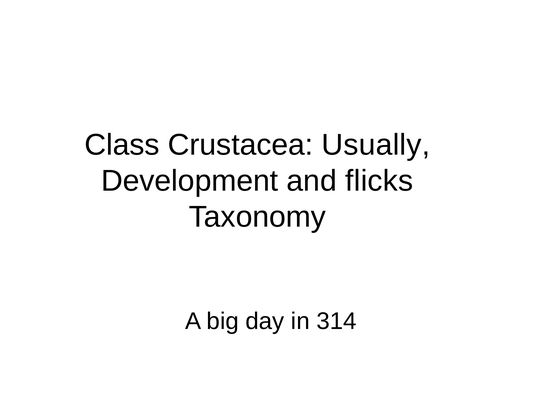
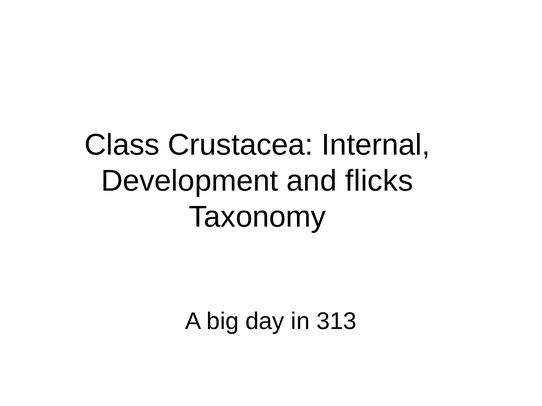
Usually: Usually -> Internal
314: 314 -> 313
